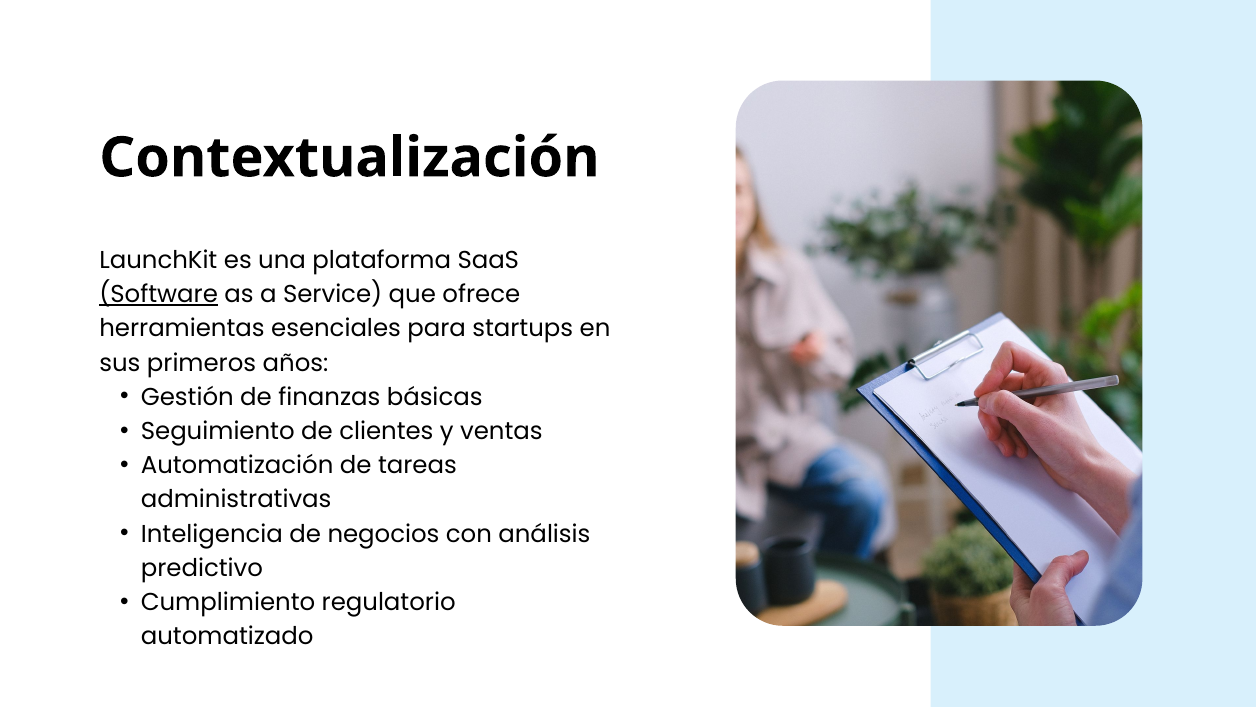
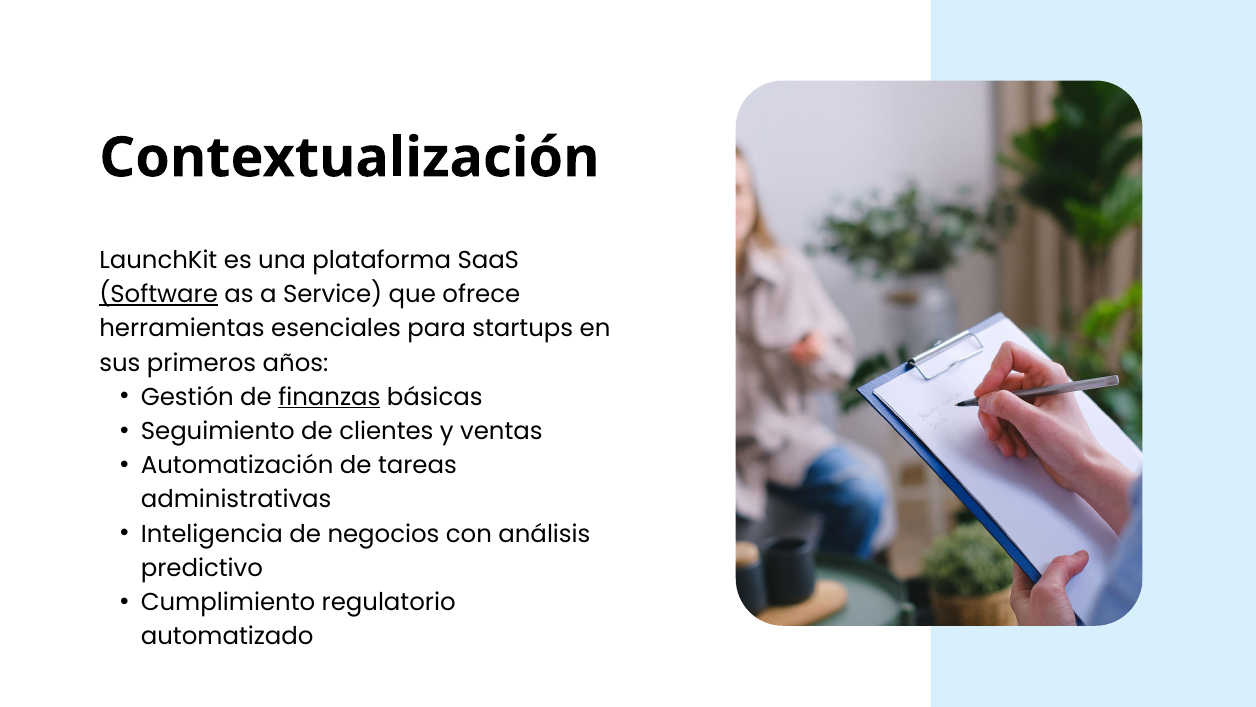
finanzas underline: none -> present
